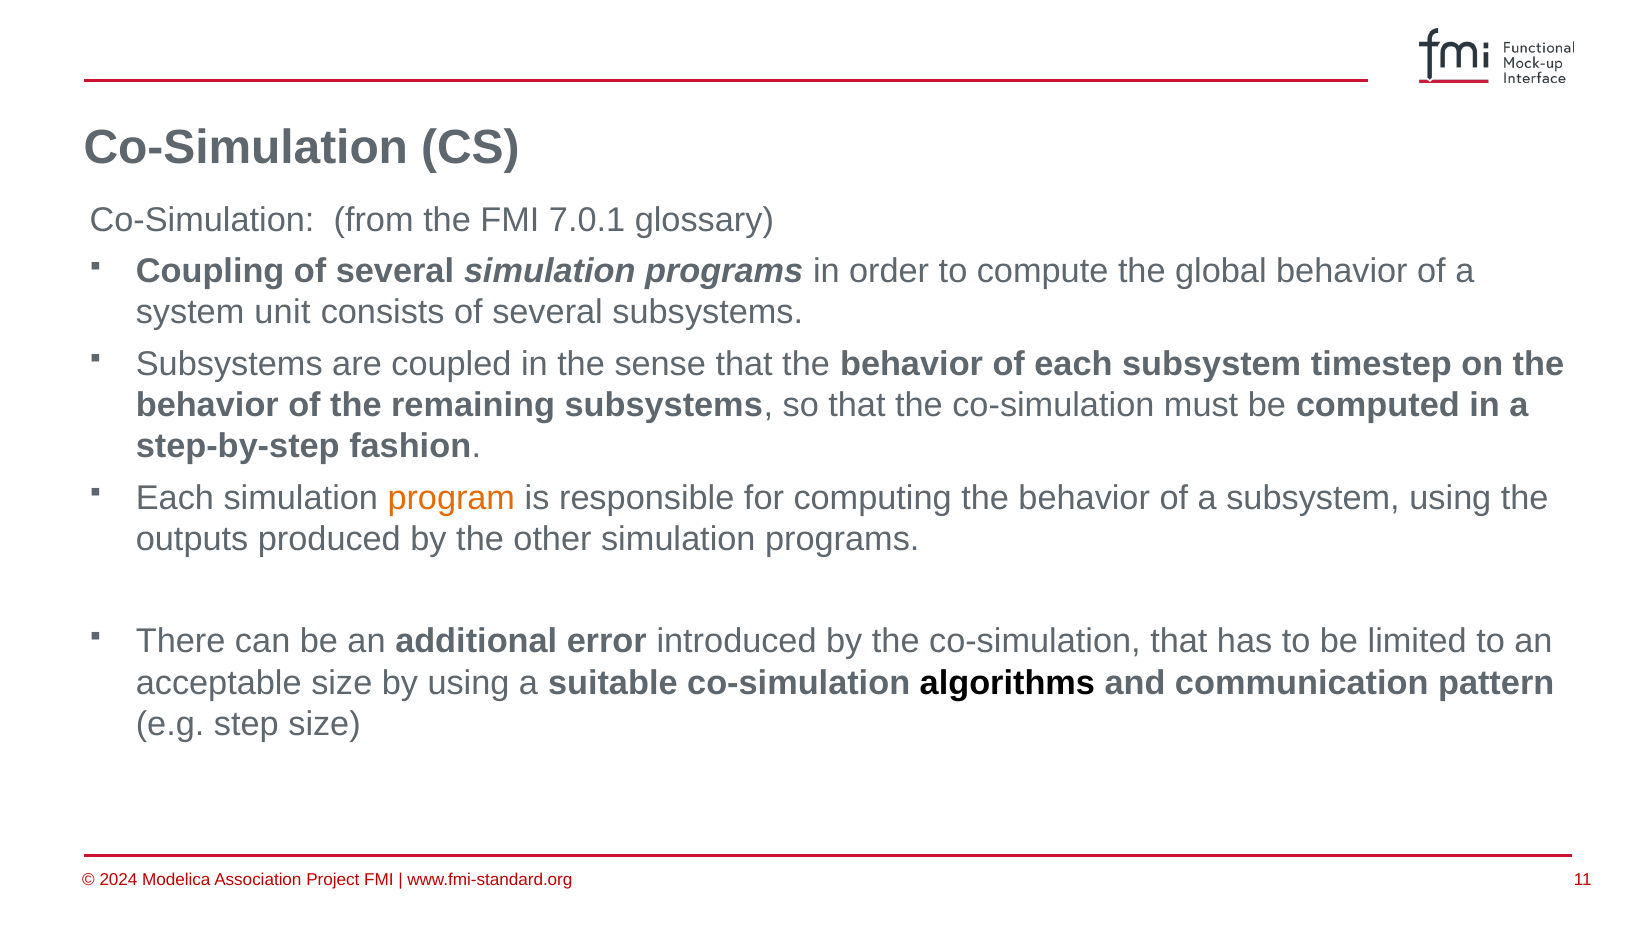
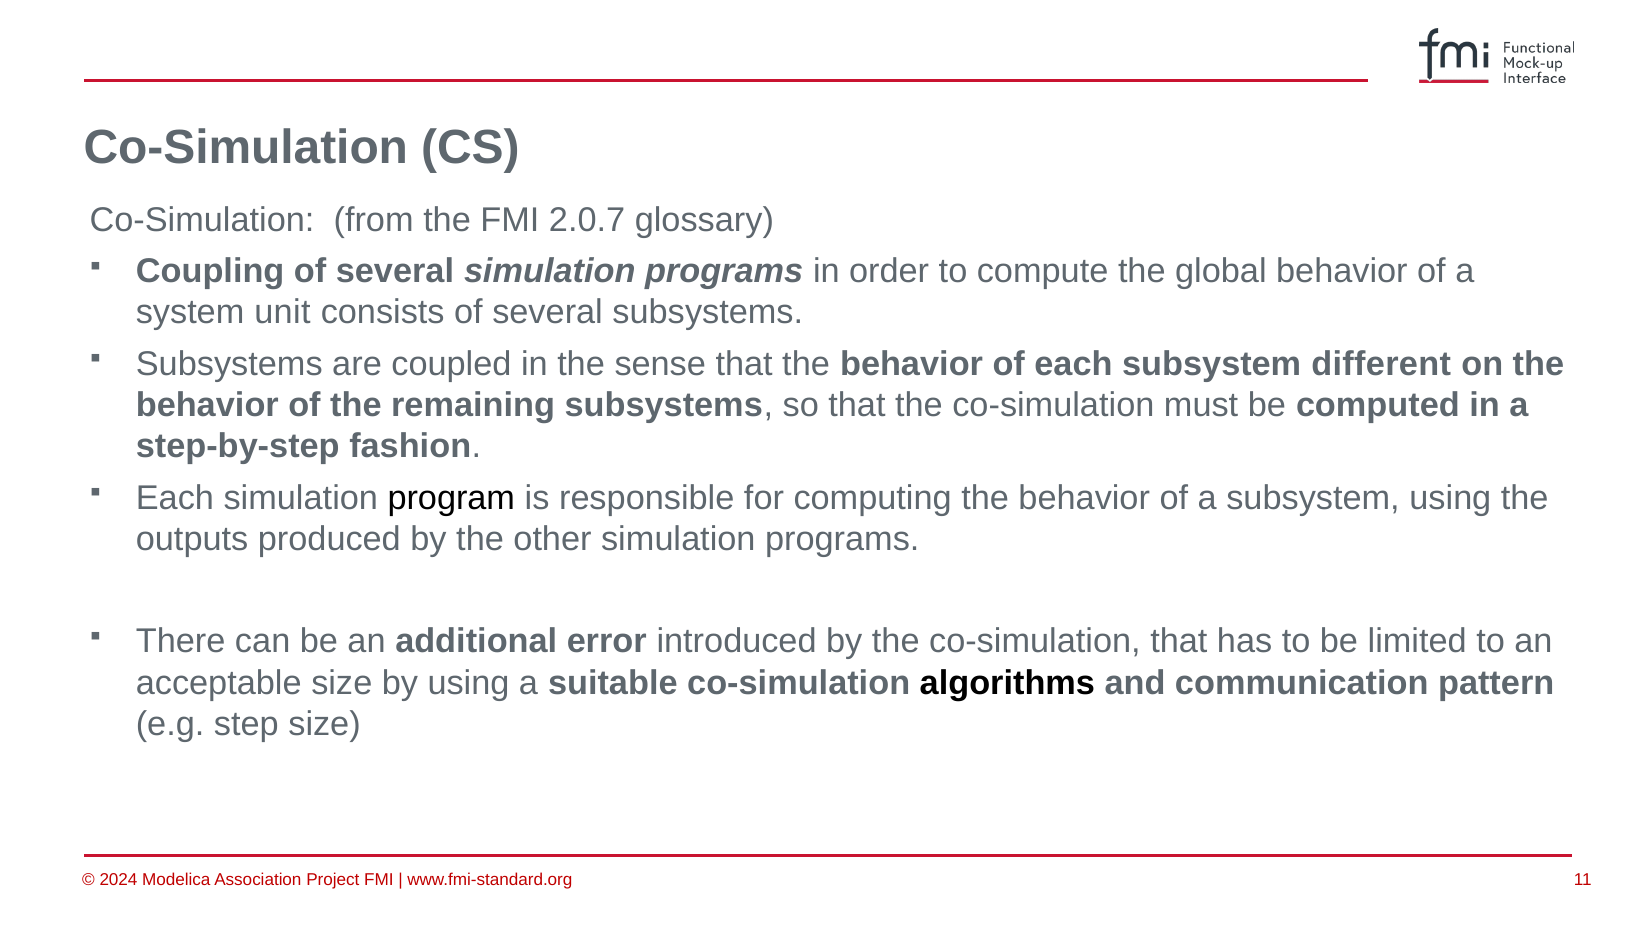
7.0.1: 7.0.1 -> 2.0.7
timestep: timestep -> different
program colour: orange -> black
